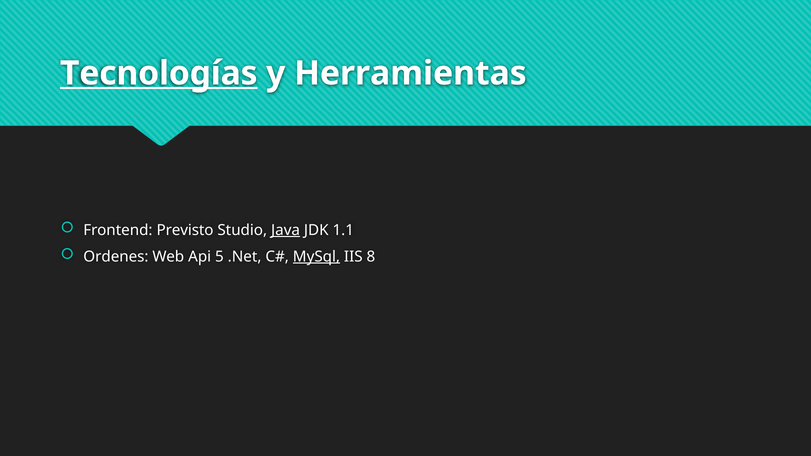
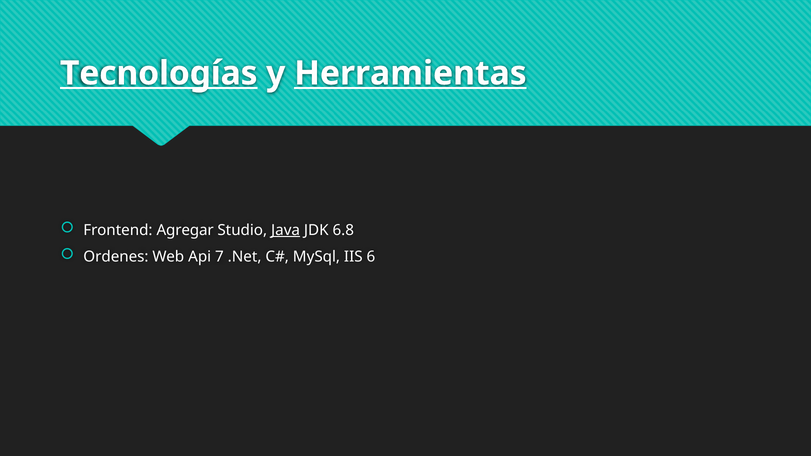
Herramientas underline: none -> present
Previsto: Previsto -> Agregar
1.1: 1.1 -> 6.8
5: 5 -> 7
MySql underline: present -> none
8: 8 -> 6
